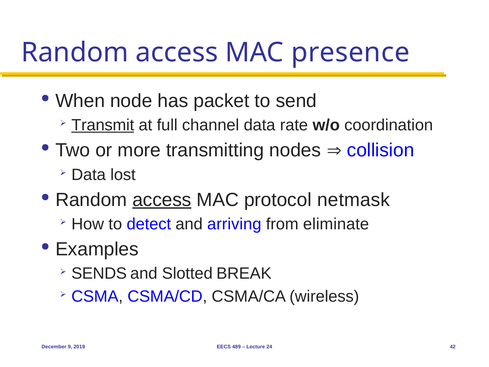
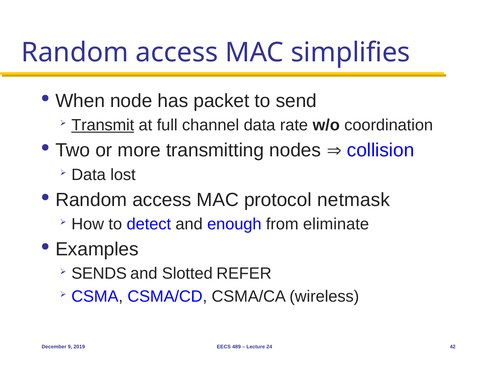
presence: presence -> simplifies
access at (162, 200) underline: present -> none
arriving: arriving -> enough
BREAK: BREAK -> REFER
